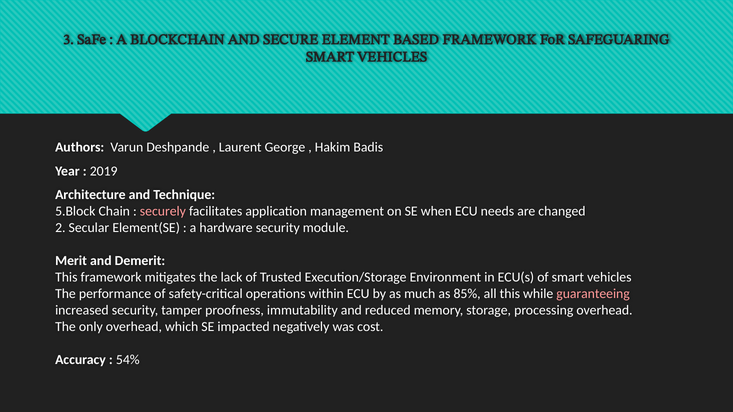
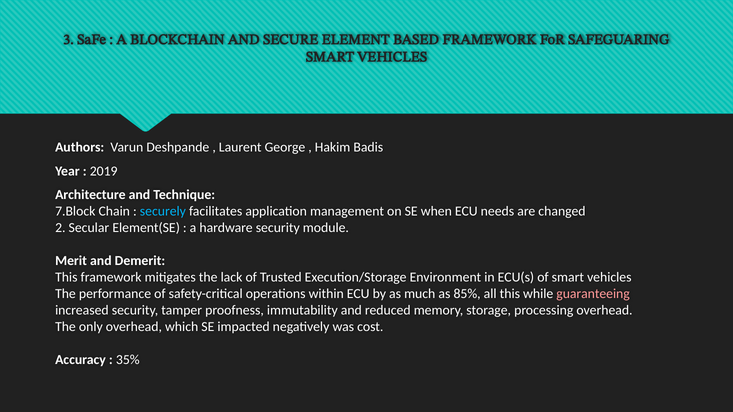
5.Block: 5.Block -> 7.Block
securely colour: pink -> light blue
54%: 54% -> 35%
